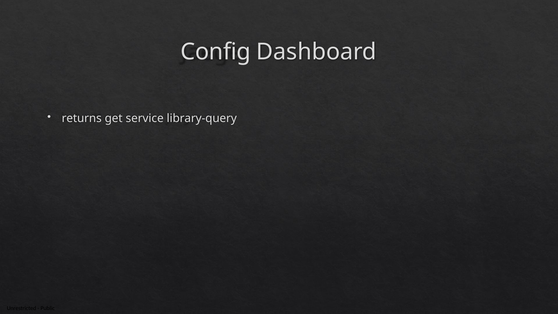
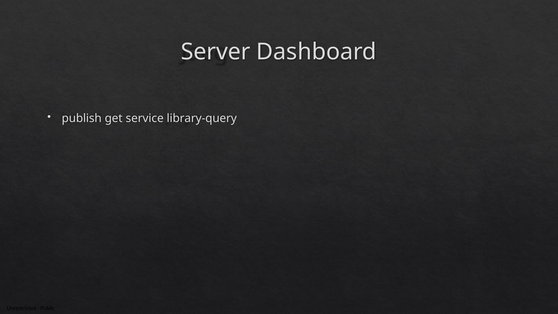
Config: Config -> Server
returns: returns -> publish
